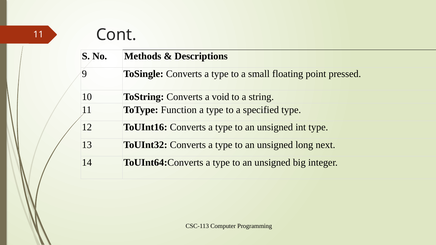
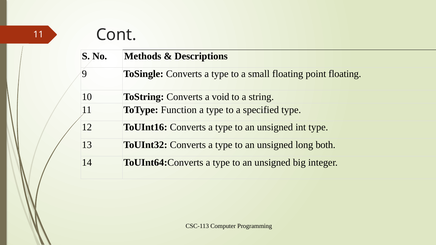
point pressed: pressed -> floating
next: next -> both
